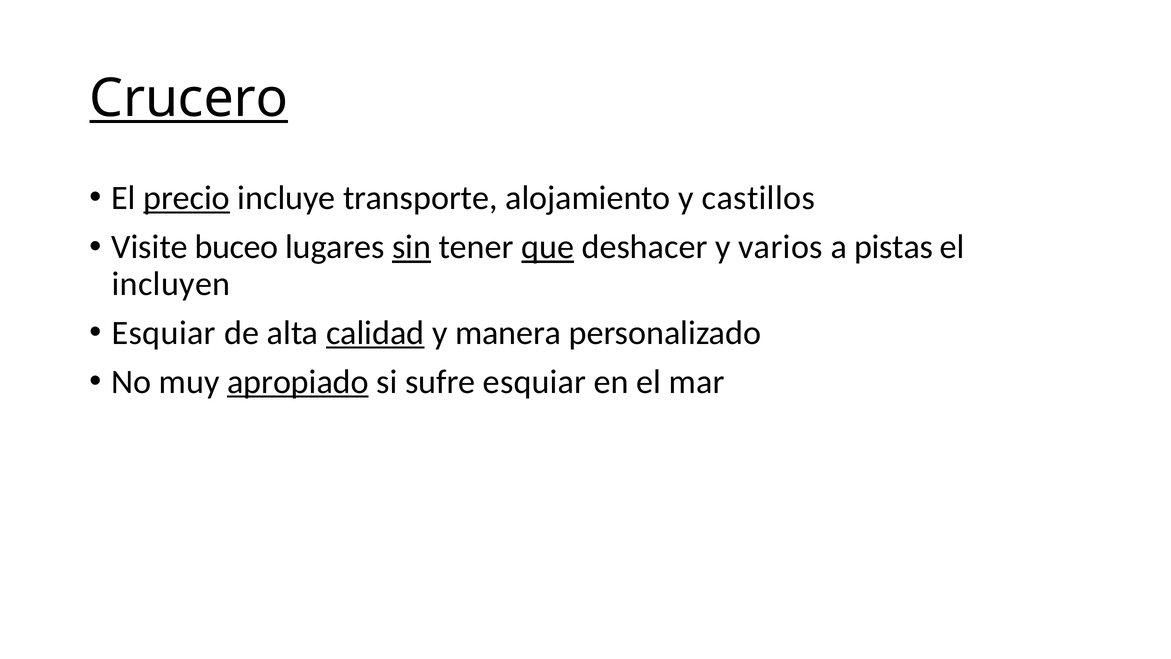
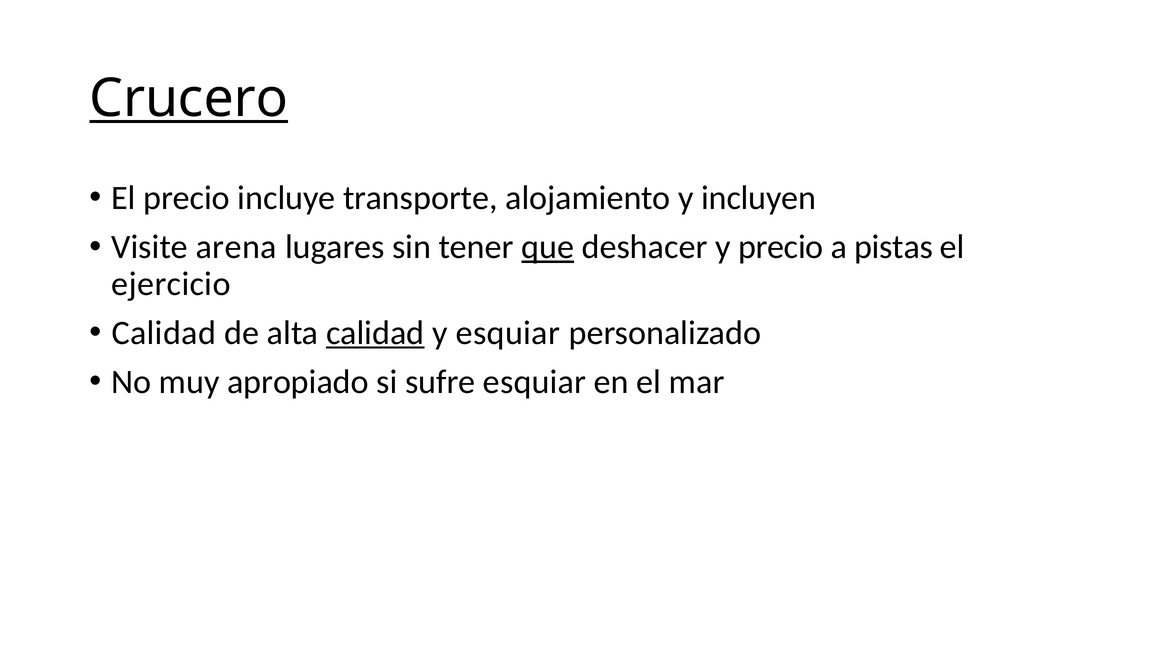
precio at (187, 198) underline: present -> none
castillos: castillos -> incluyen
buceo: buceo -> arena
sin underline: present -> none
y varios: varios -> precio
incluyen: incluyen -> ejercicio
Esquiar at (164, 333): Esquiar -> Calidad
y manera: manera -> esquiar
apropiado underline: present -> none
